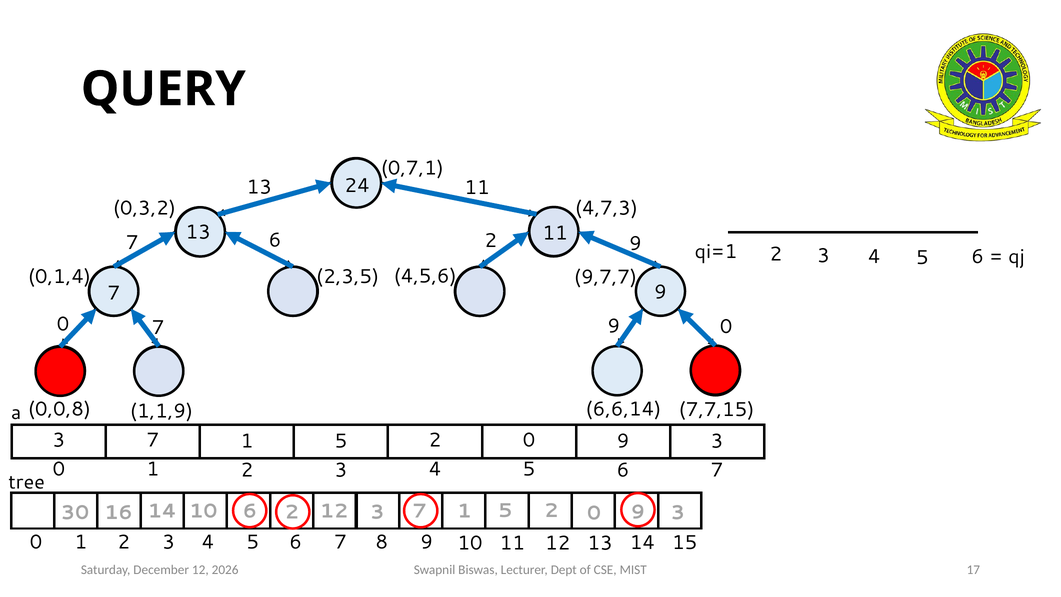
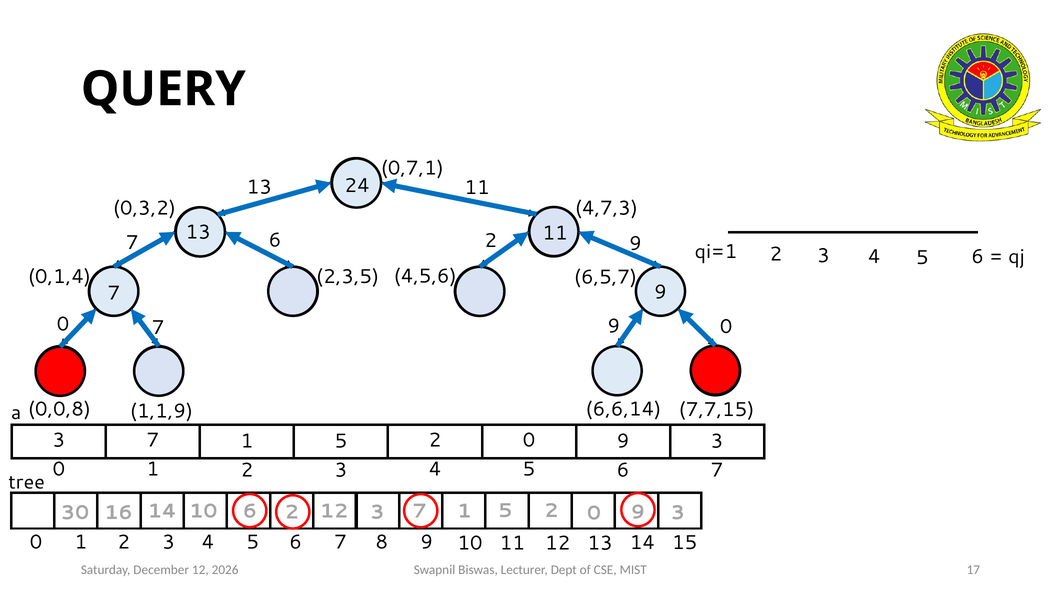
9,7,7: 9,7,7 -> 6,5,7
